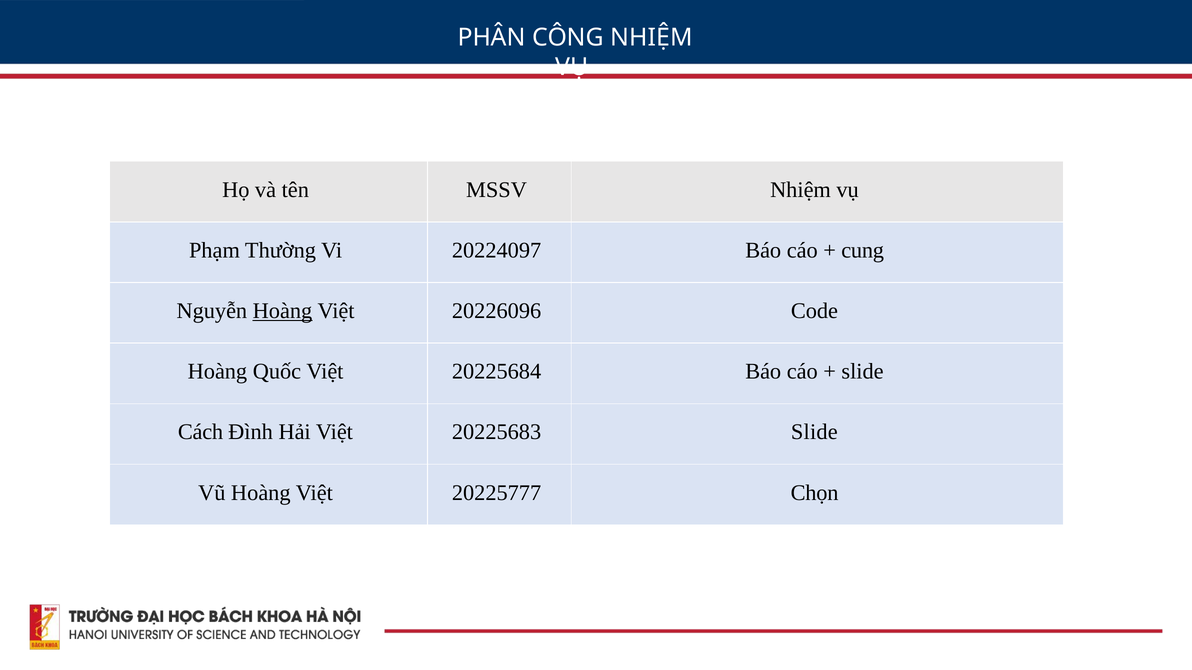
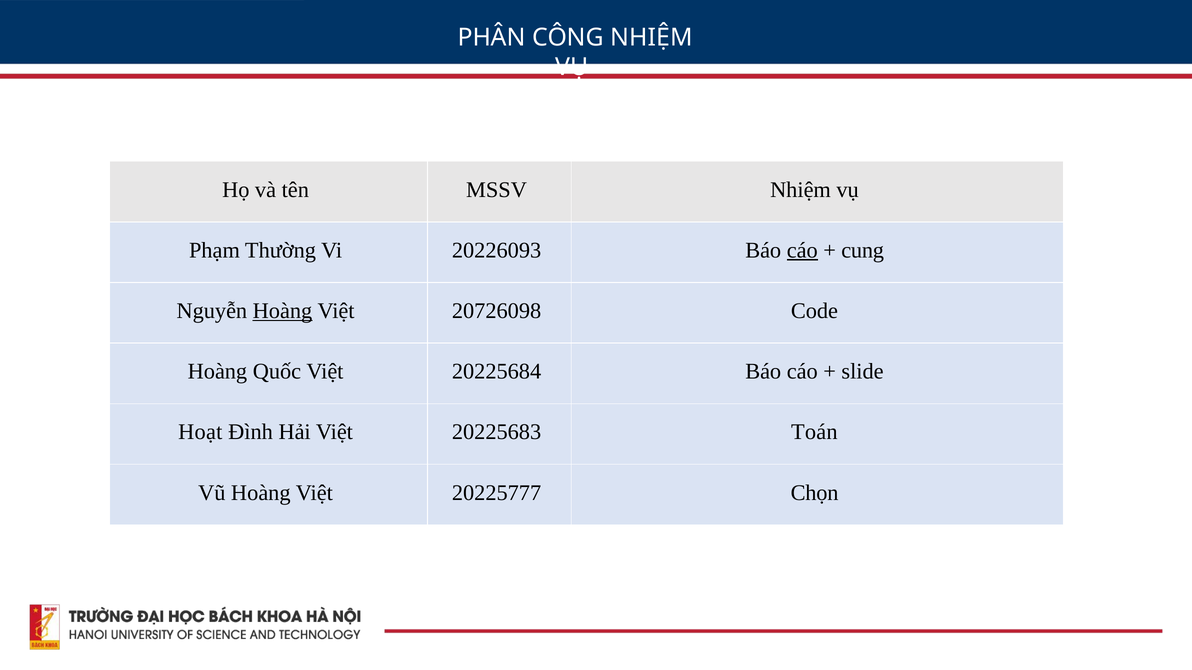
20224097: 20224097 -> 20226093
cáo at (802, 250) underline: none -> present
20226096: 20226096 -> 20726098
Cách: Cách -> Hoạt
20225683 Slide: Slide -> Toán
